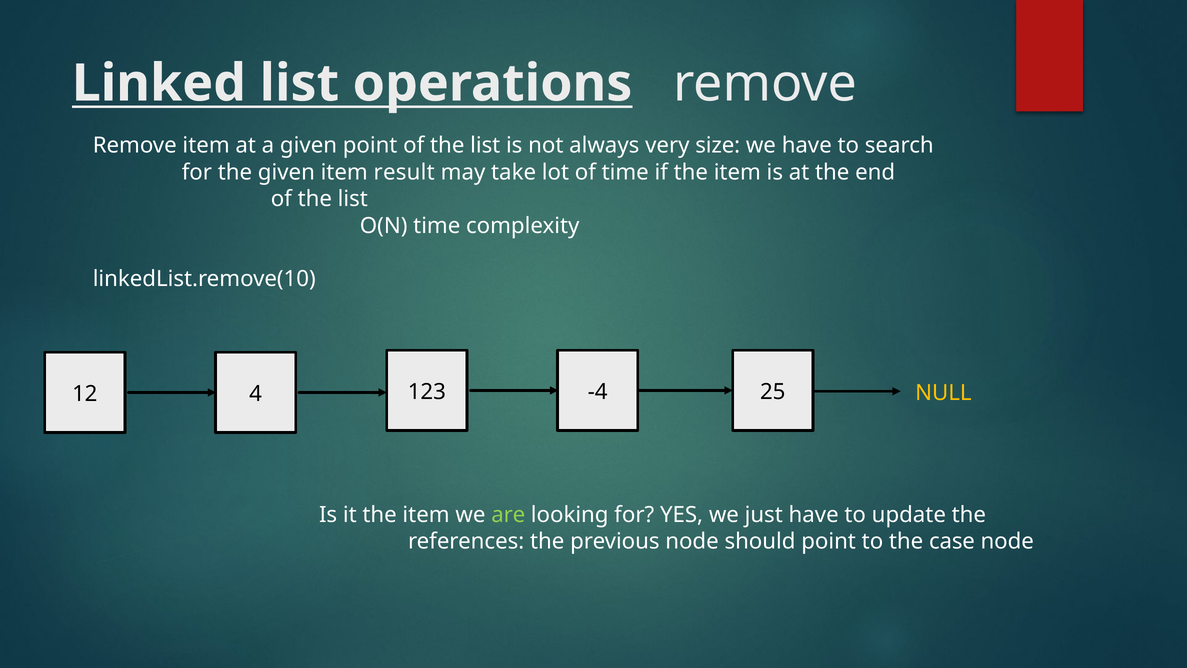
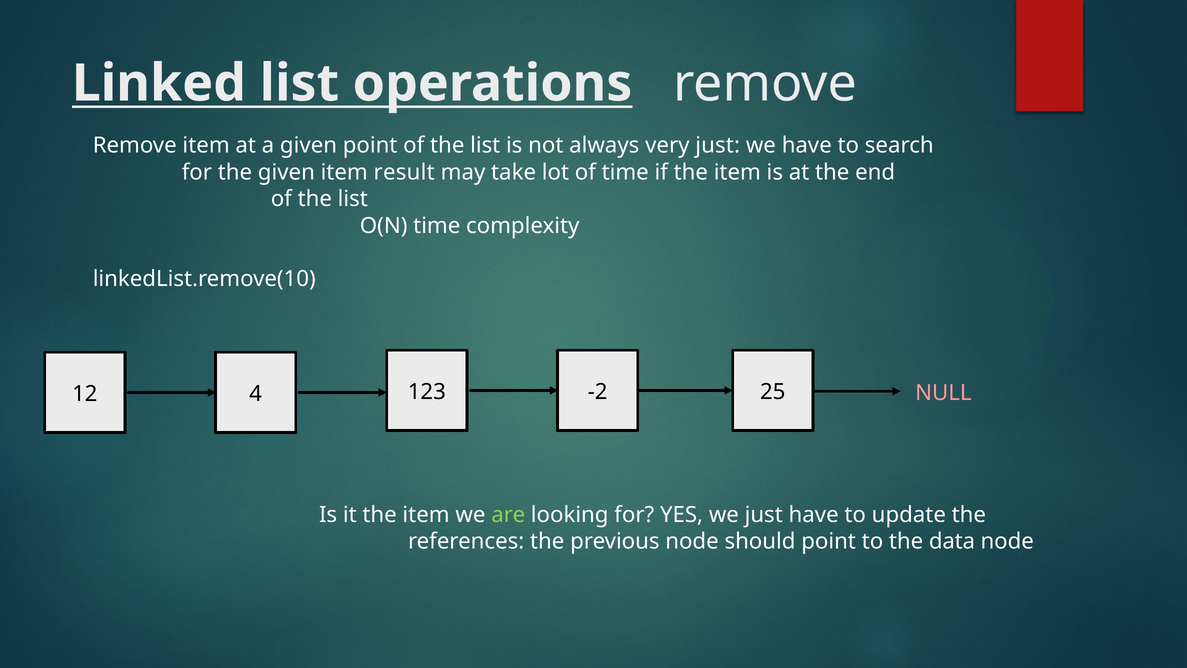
very size: size -> just
-4: -4 -> -2
NULL colour: yellow -> pink
case: case -> data
